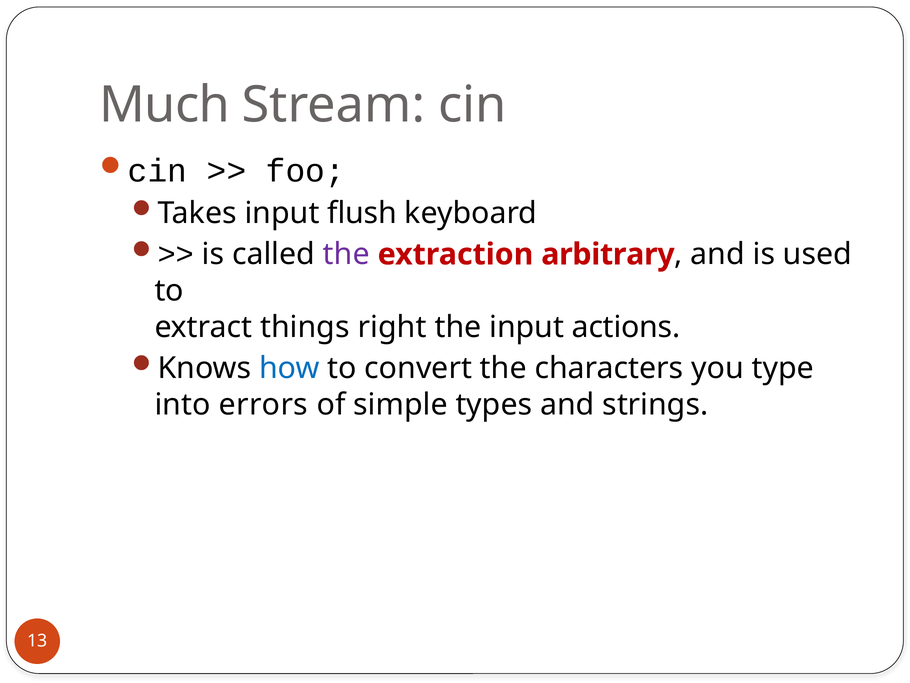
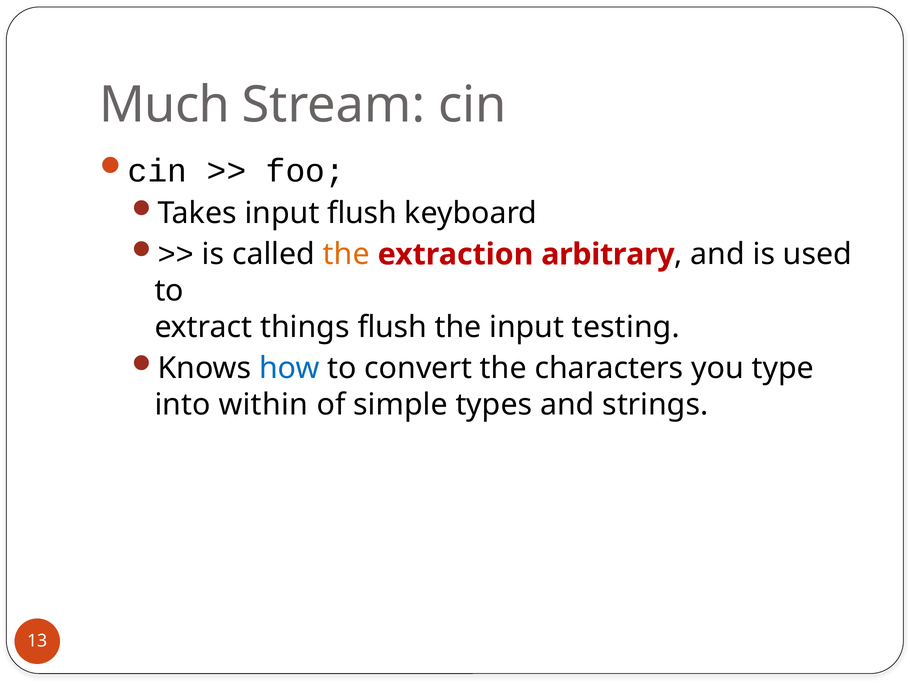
the at (346, 254) colour: purple -> orange
things right: right -> flush
actions: actions -> testing
errors: errors -> within
